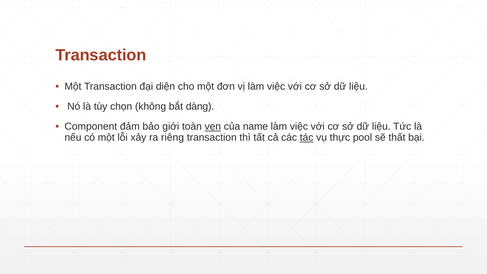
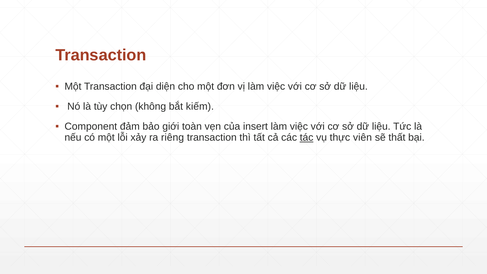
dàng: dàng -> kiếm
vẹn underline: present -> none
name: name -> insert
pool: pool -> viên
